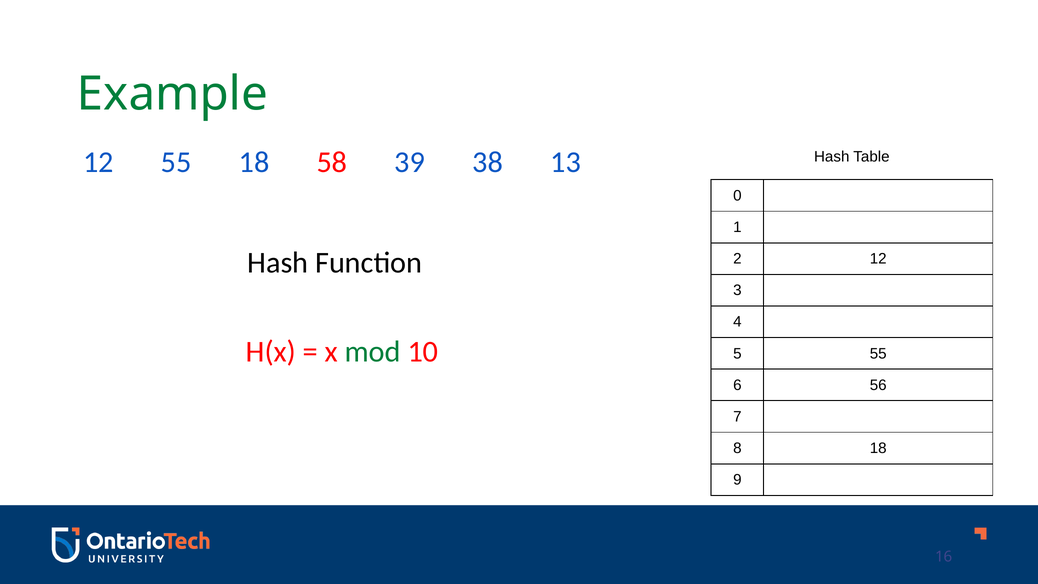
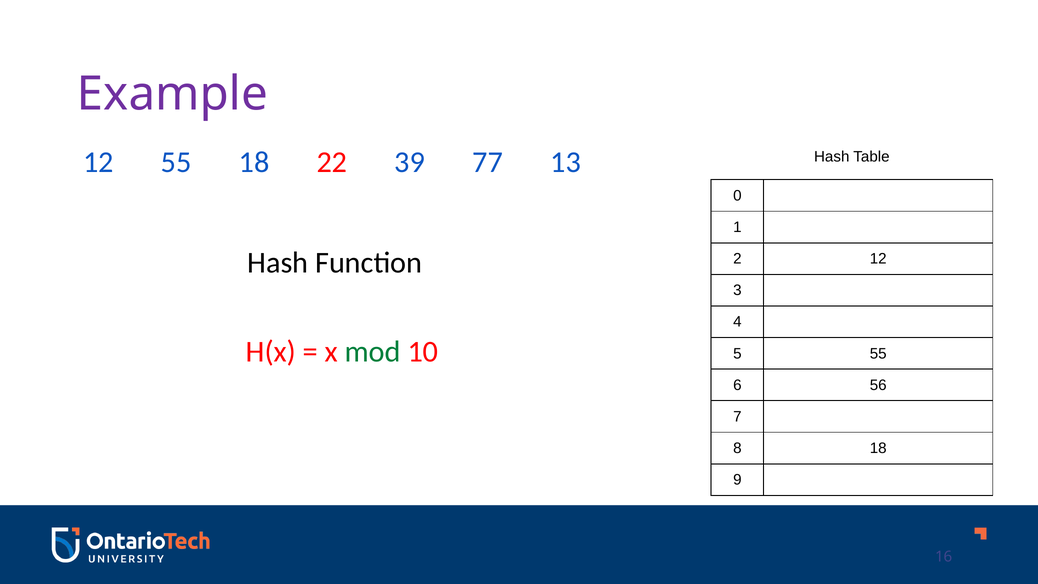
Example colour: green -> purple
58: 58 -> 22
38: 38 -> 77
